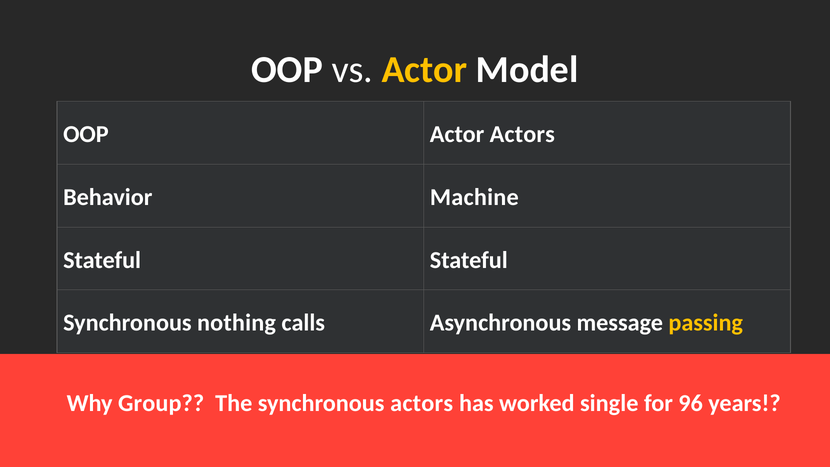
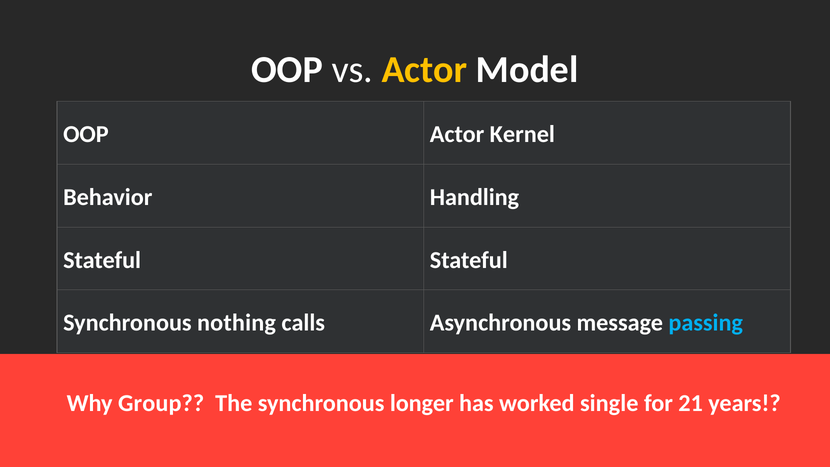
Actor Actors: Actors -> Kernel
Machine: Machine -> Handling
passing colour: yellow -> light blue
synchronous actors: actors -> longer
96: 96 -> 21
